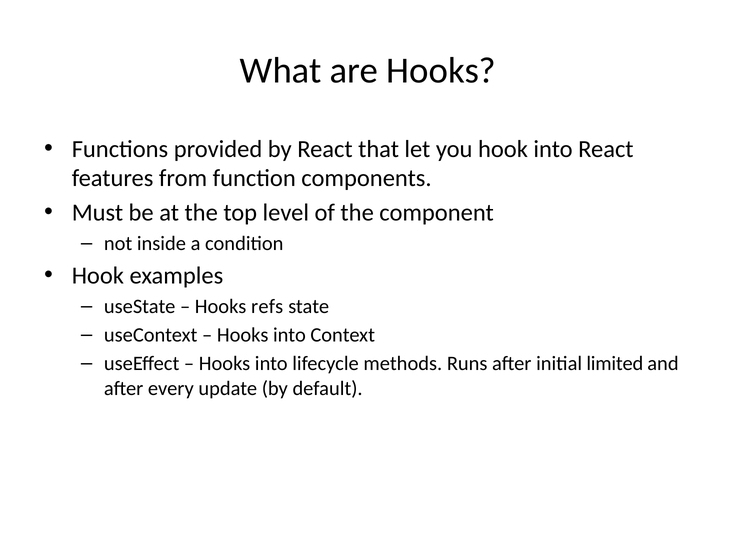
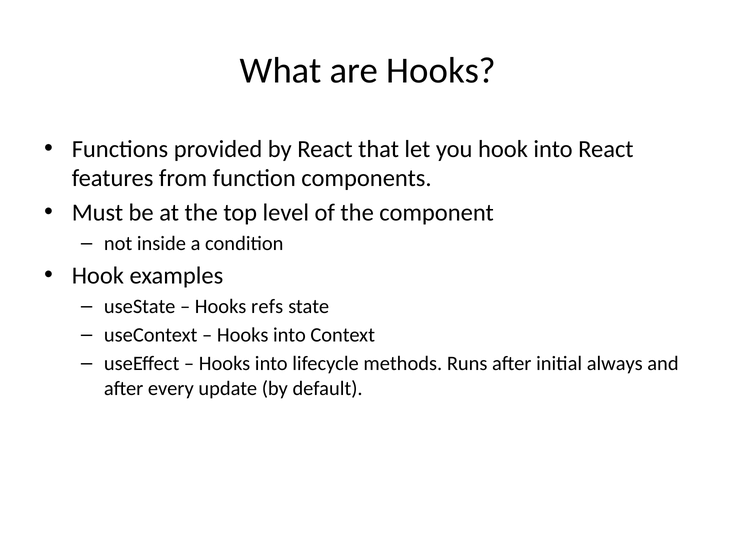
limited: limited -> always
